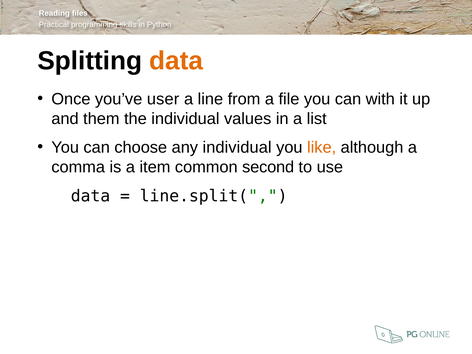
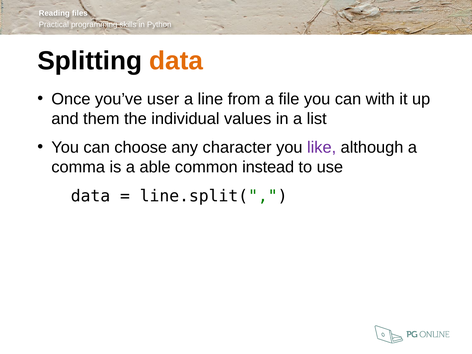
any individual: individual -> character
like colour: orange -> purple
item: item -> able
second: second -> instead
